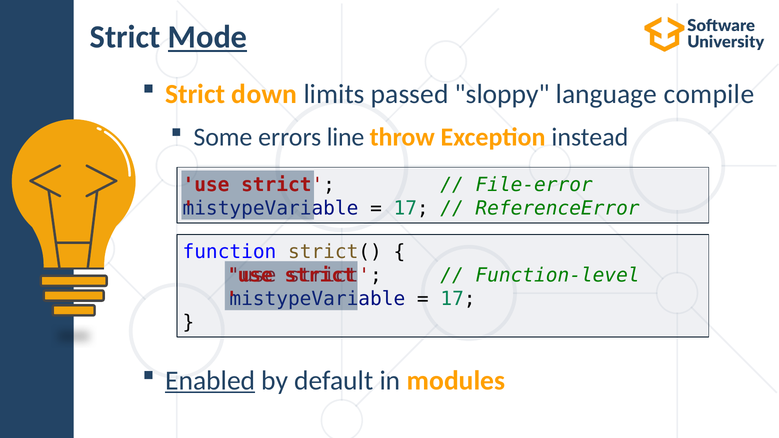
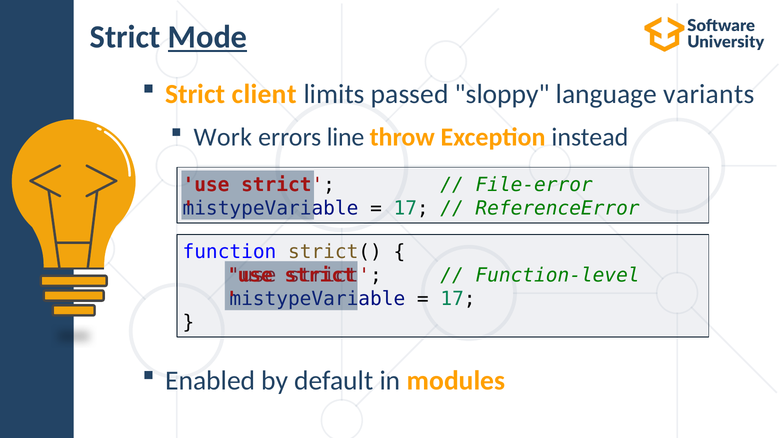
down: down -> client
compile: compile -> variants
Some: Some -> Work
Enabled underline: present -> none
